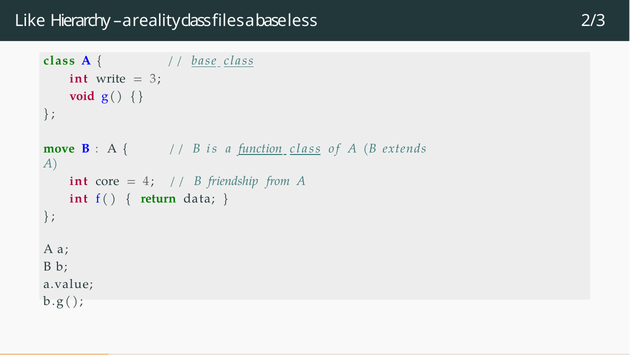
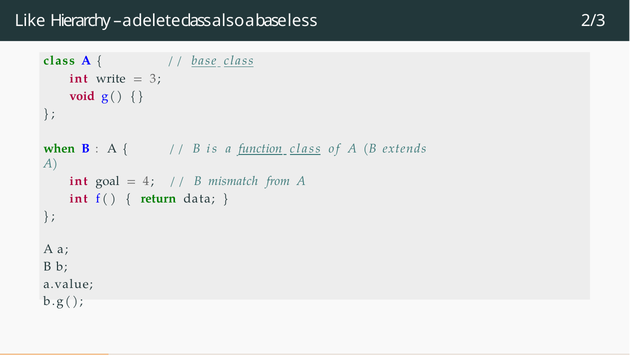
reality: reality -> delete
files: files -> also
move: move -> when
core: core -> goal
friendship: friendship -> mismatch
